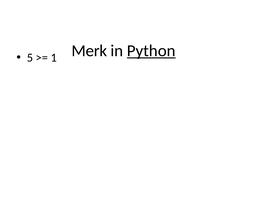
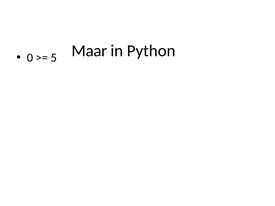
Merk: Merk -> Maar
Python underline: present -> none
5: 5 -> 0
1: 1 -> 5
